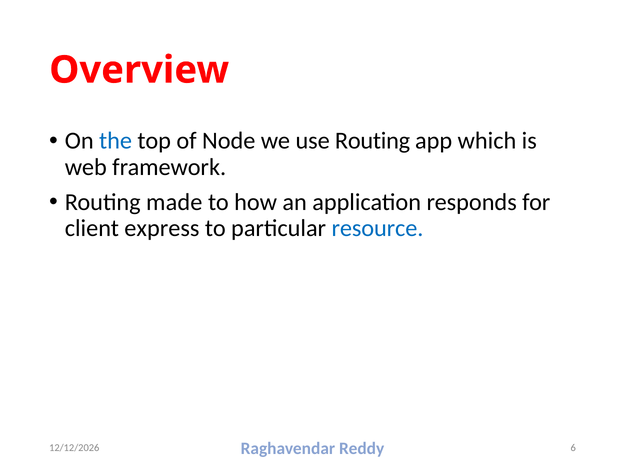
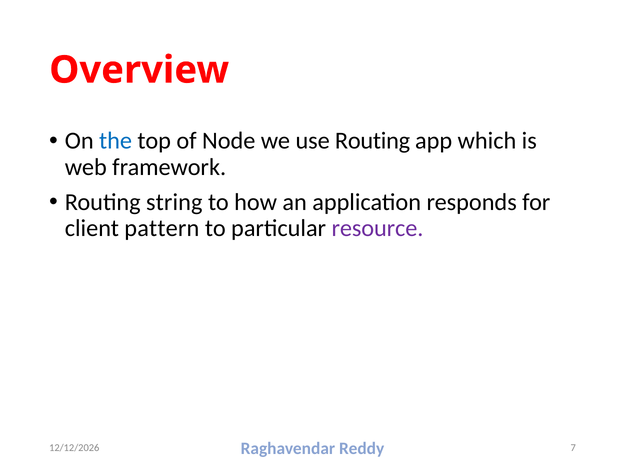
made: made -> string
express: express -> pattern
resource colour: blue -> purple
6: 6 -> 7
